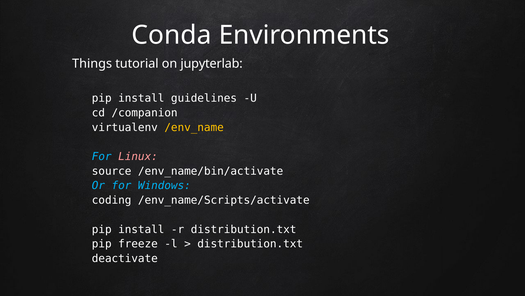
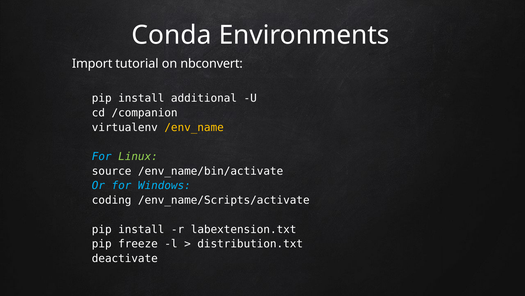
Things: Things -> Import
jupyterlab: jupyterlab -> nbconvert
guidelines: guidelines -> additional
Linux colour: pink -> light green
r distribution.txt: distribution.txt -> labextension.txt
